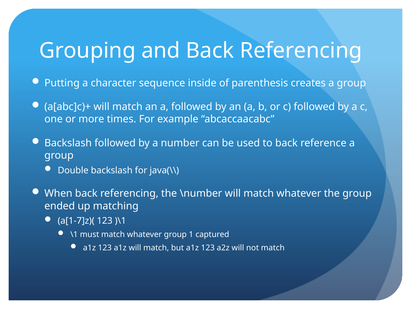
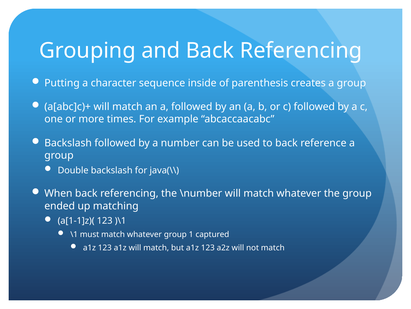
a[1-7]z)(: a[1-7]z)( -> a[1-1]z)(
